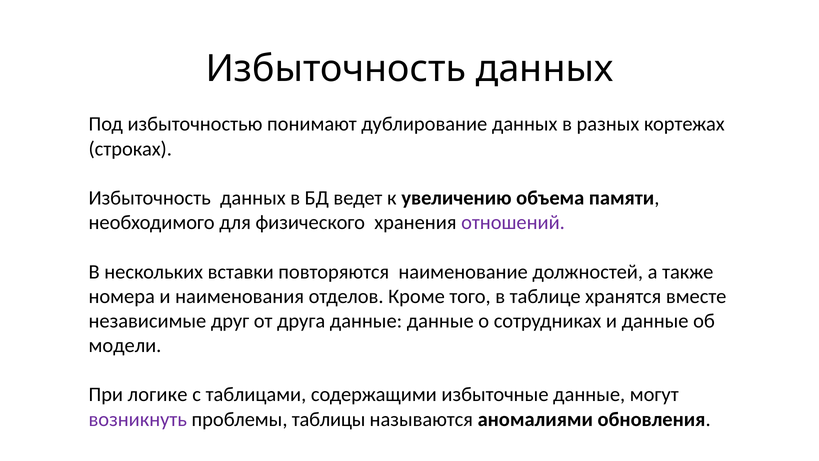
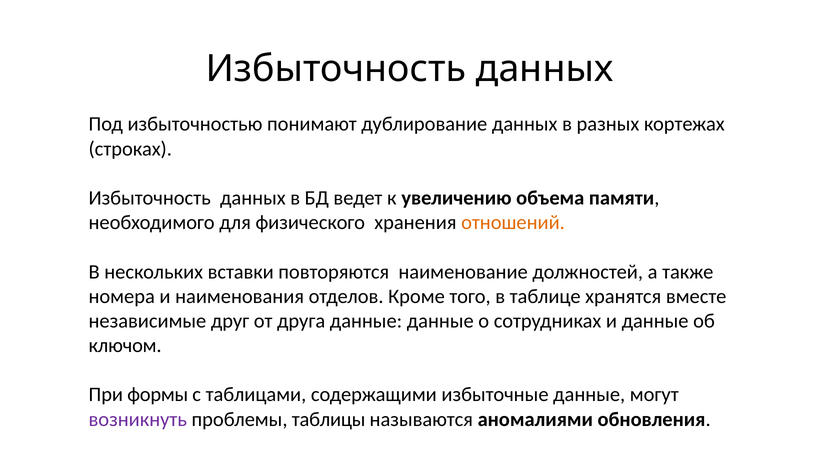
отношений colour: purple -> orange
модели: модели -> ключом
логике: логике -> формы
